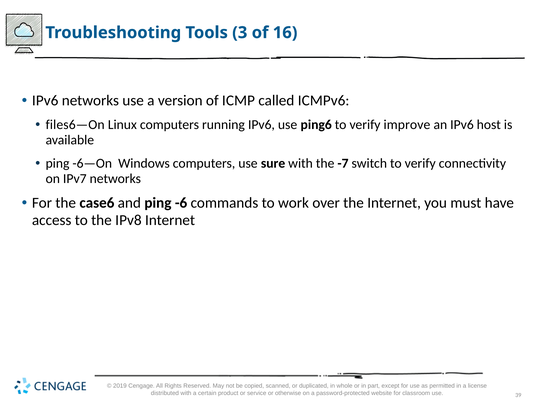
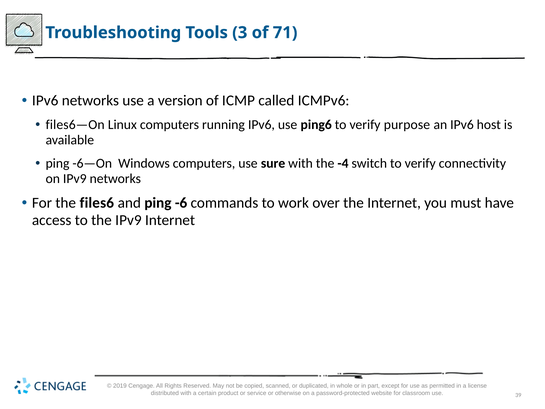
16: 16 -> 71
improve: improve -> purpose
-7: -7 -> -4
7 at (83, 179): 7 -> 9
case6: case6 -> files6
8 at (138, 220): 8 -> 9
